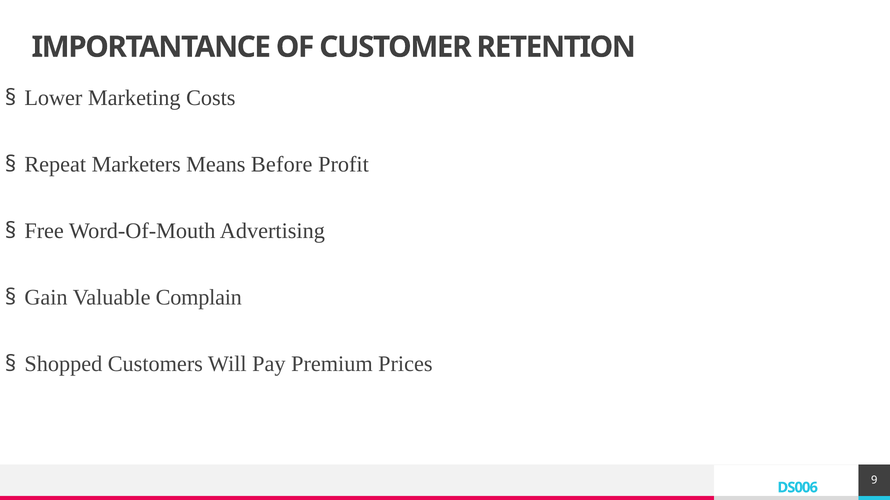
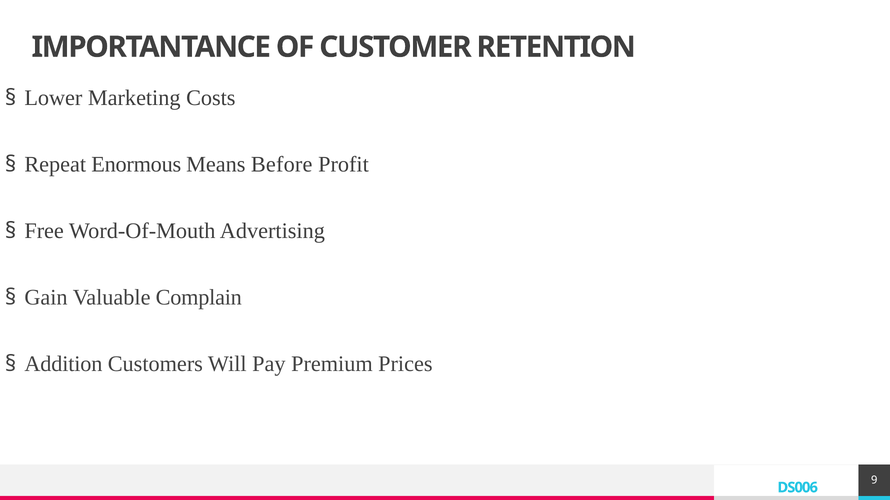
Marketers: Marketers -> Enormous
Shopped: Shopped -> Addition
